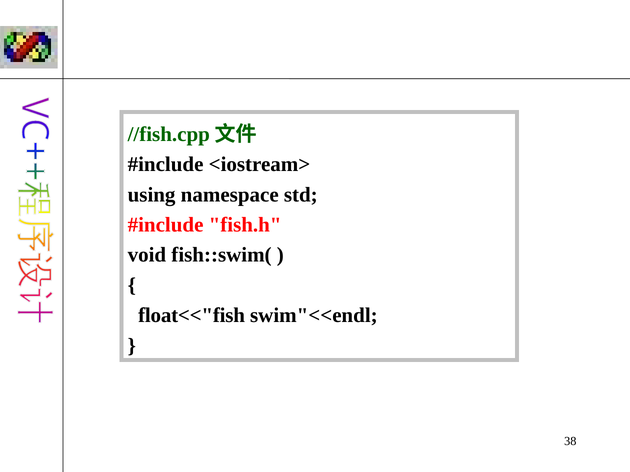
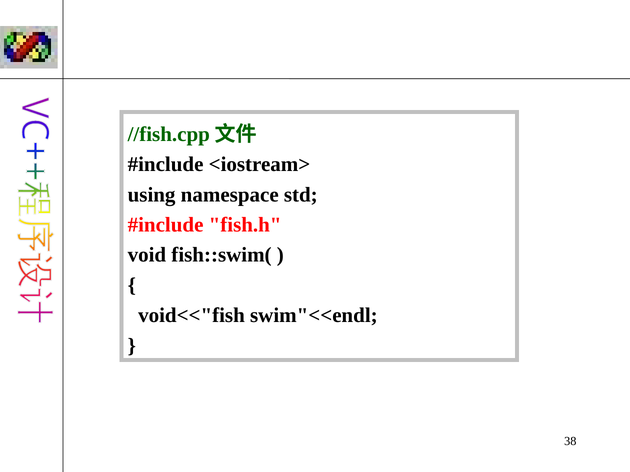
float<<"fish: float<<"fish -> void<<"fish
